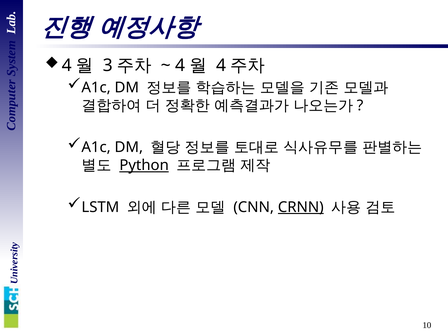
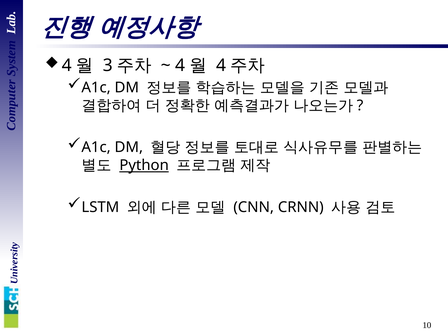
CRNN underline: present -> none
